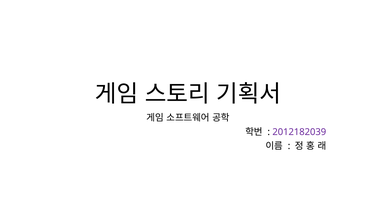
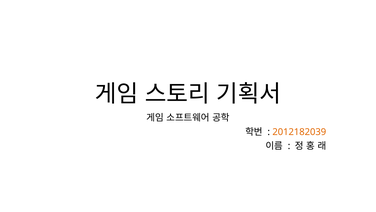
2012182039 colour: purple -> orange
